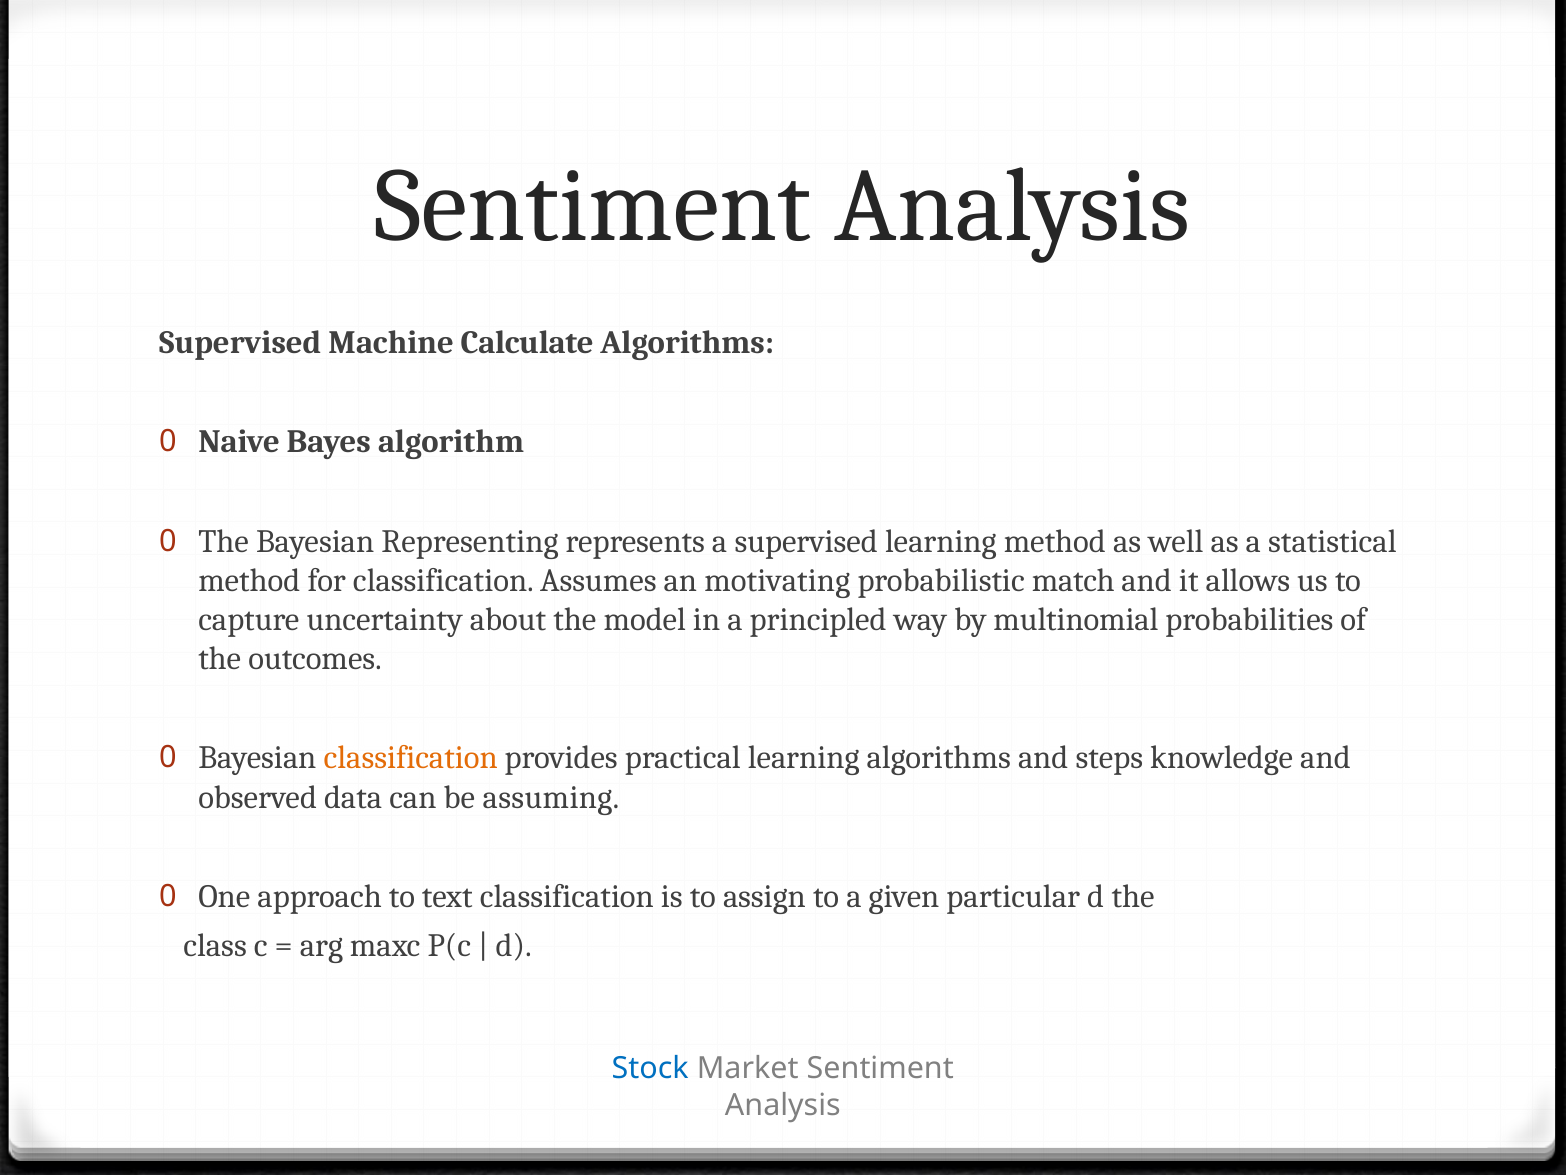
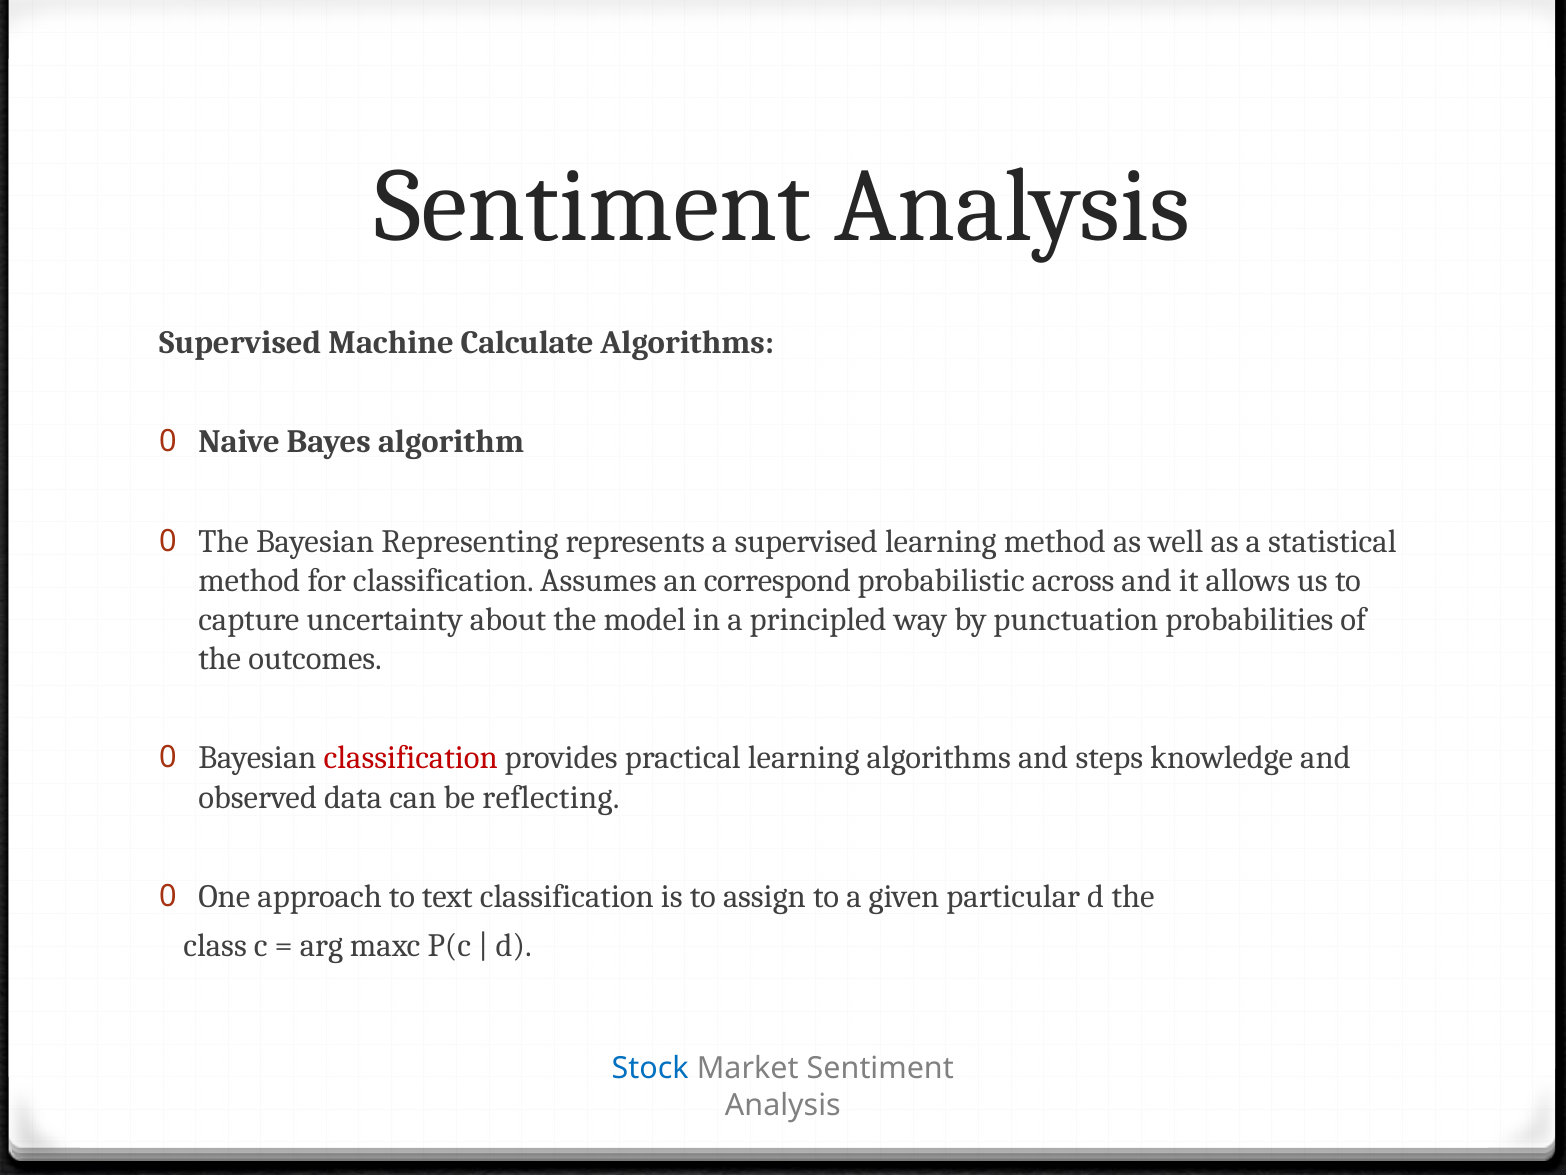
motivating: motivating -> correspond
match: match -> across
multinomial: multinomial -> punctuation
classification at (411, 758) colour: orange -> red
assuming: assuming -> reflecting
